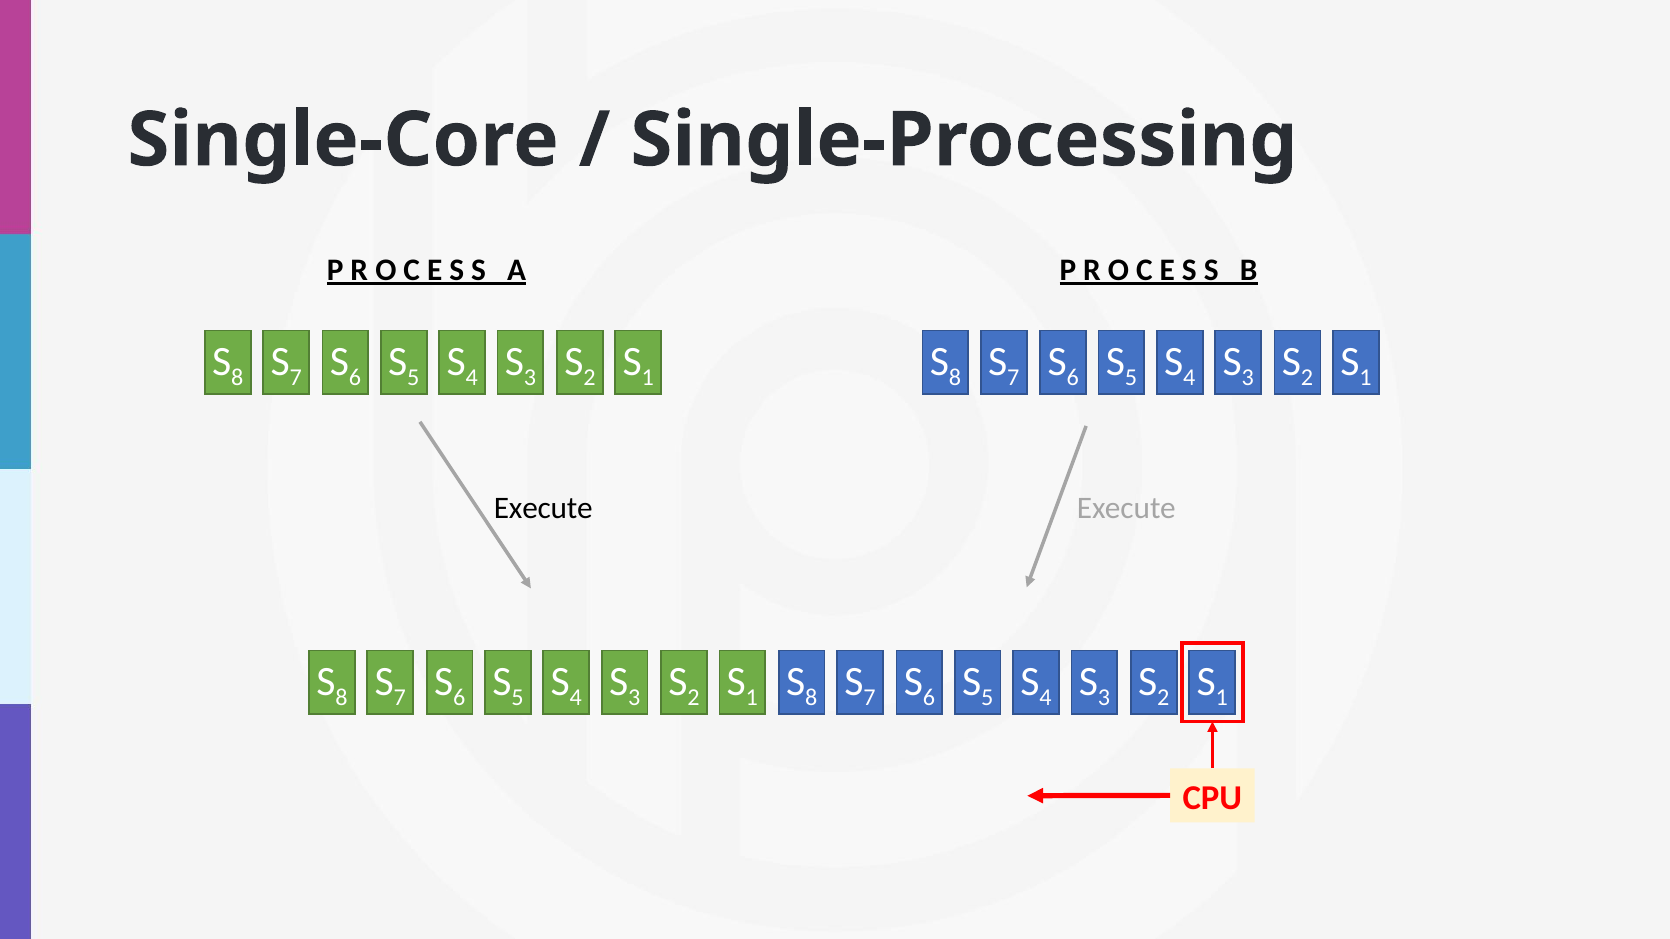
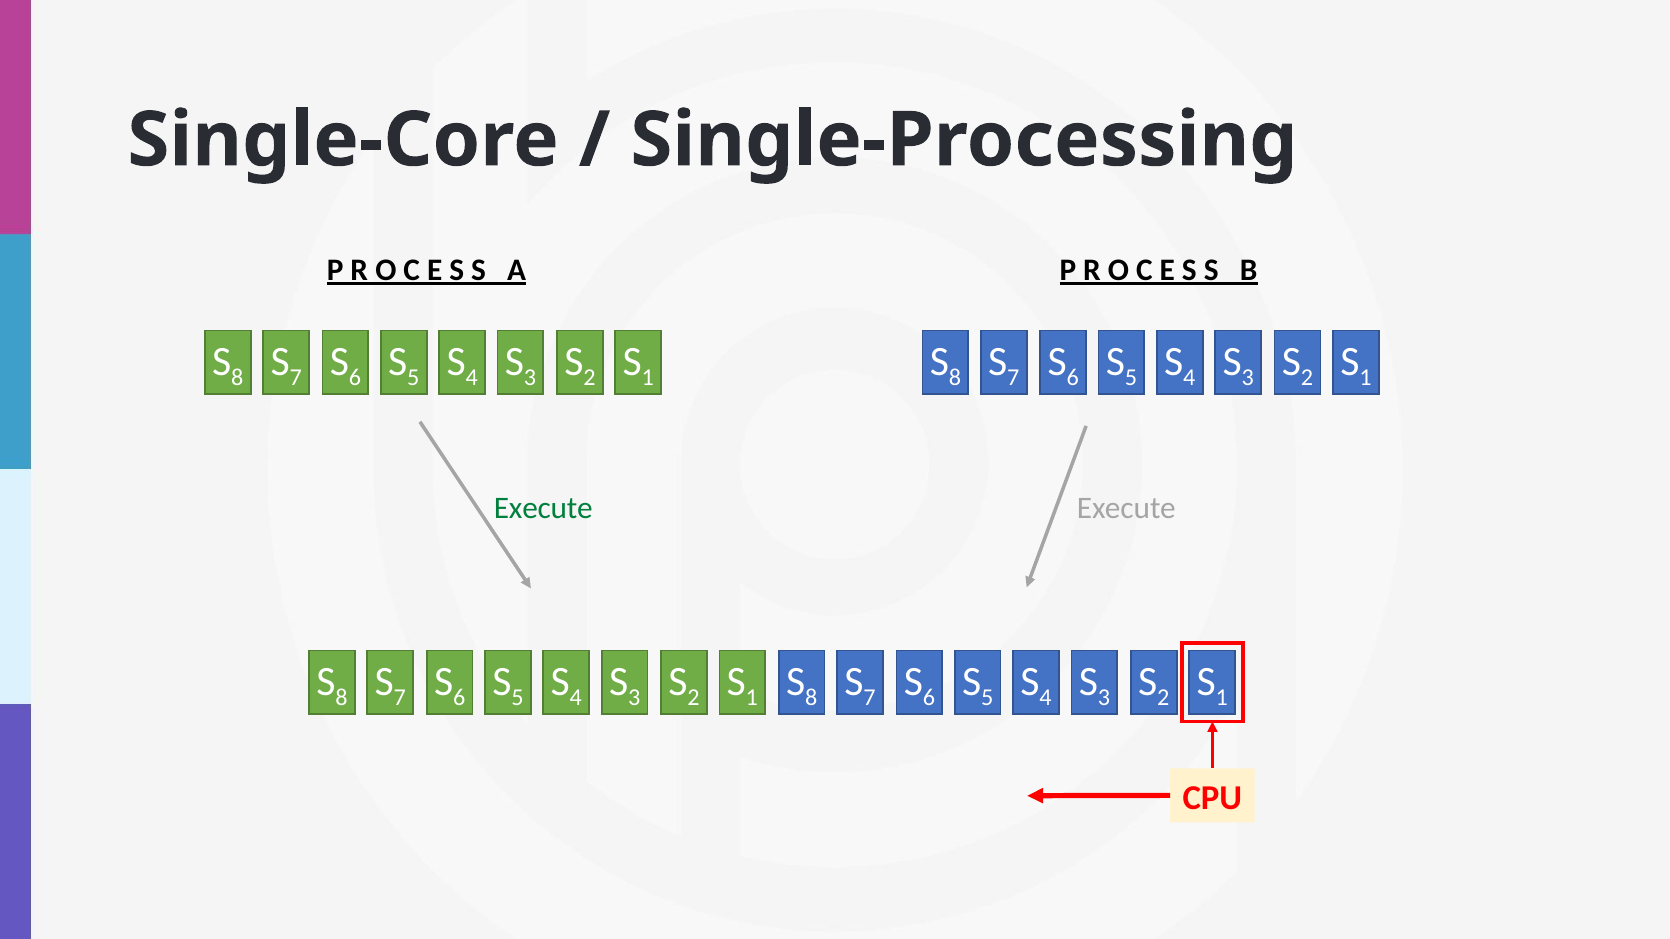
Execute at (543, 509) colour: black -> green
